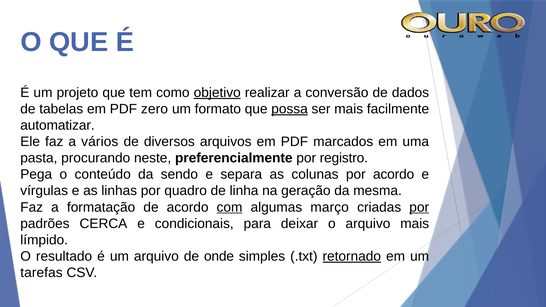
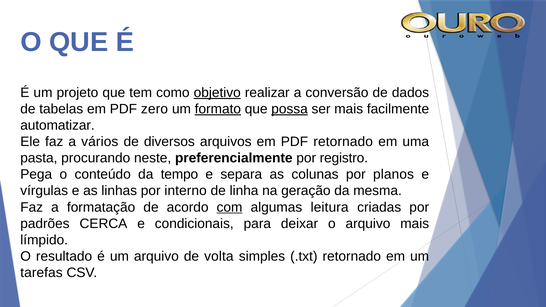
formato underline: none -> present
PDF marcados: marcados -> retornado
sendo: sendo -> tempo
por acordo: acordo -> planos
quadro: quadro -> interno
março: março -> leitura
por at (419, 207) underline: present -> none
onde: onde -> volta
retornado at (352, 256) underline: present -> none
